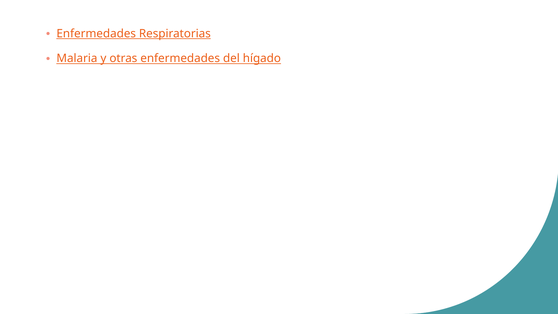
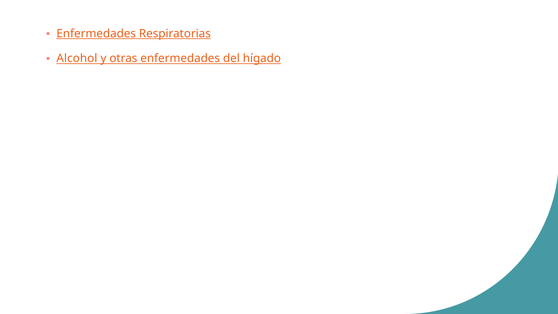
Malaria: Malaria -> Alcohol
